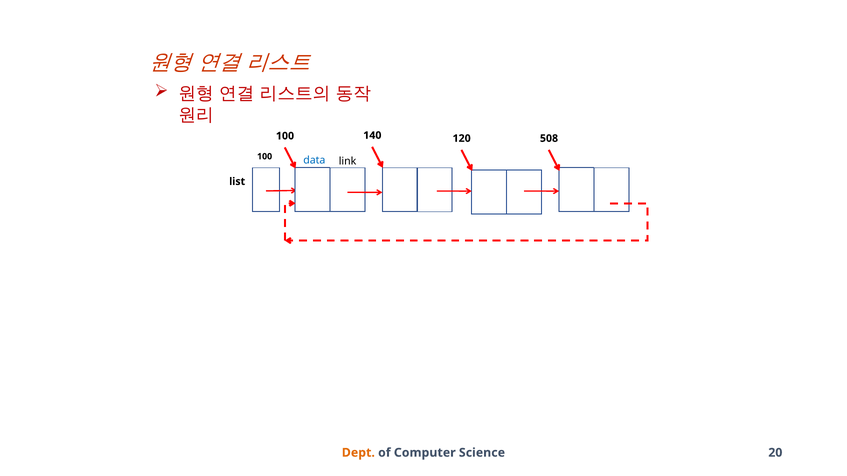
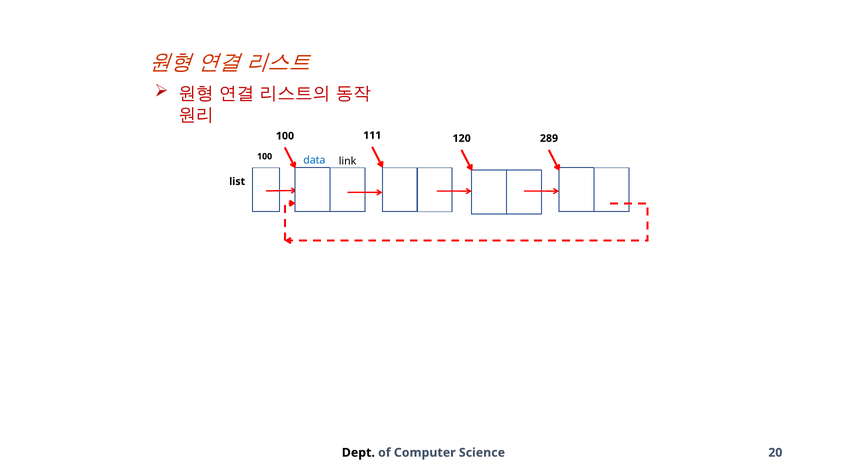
140: 140 -> 111
508: 508 -> 289
Dept colour: orange -> black
